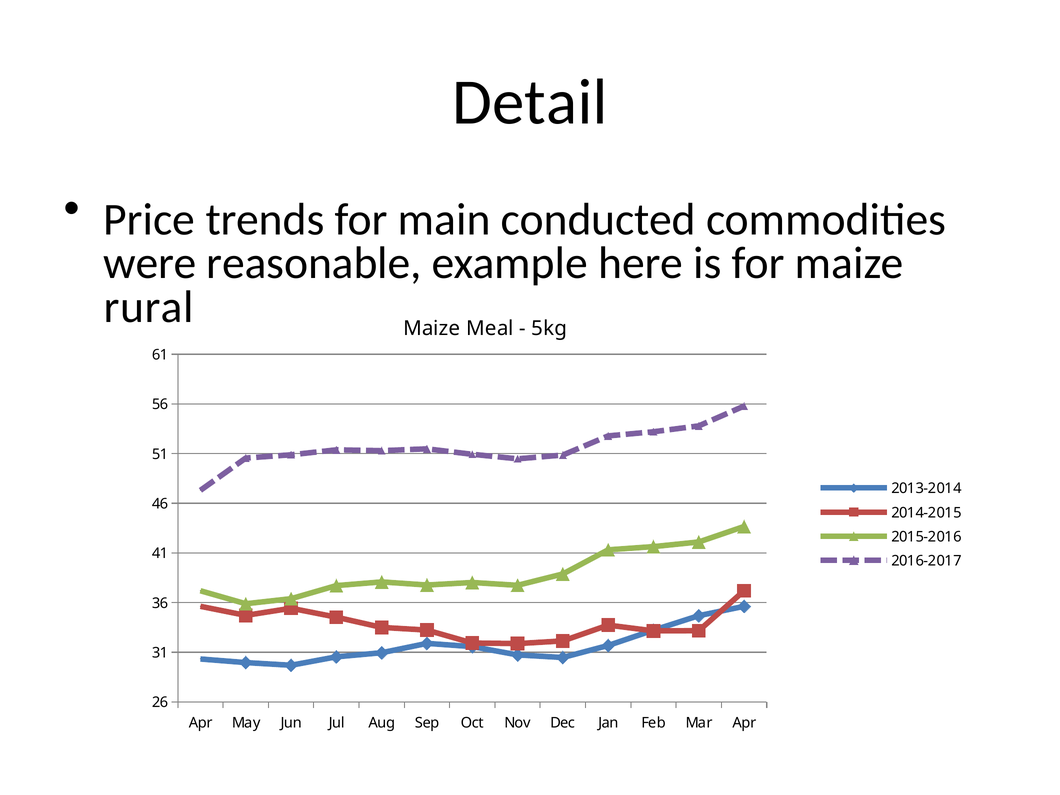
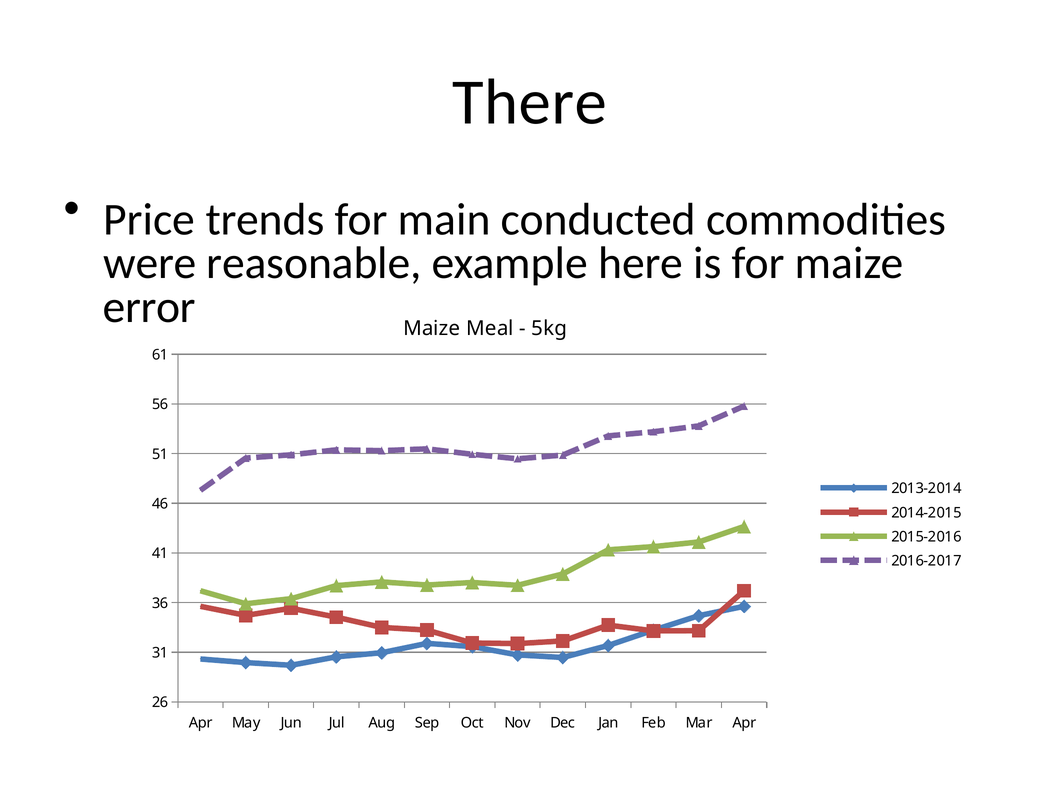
Detail: Detail -> There
rural: rural -> error
